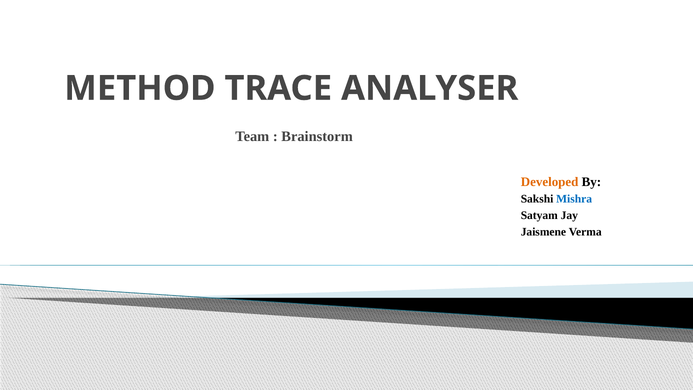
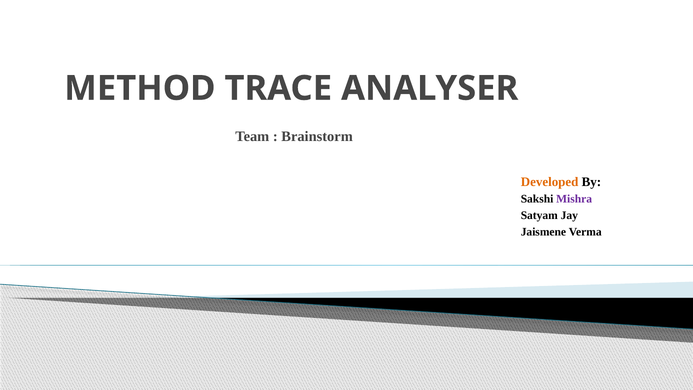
Mishra colour: blue -> purple
